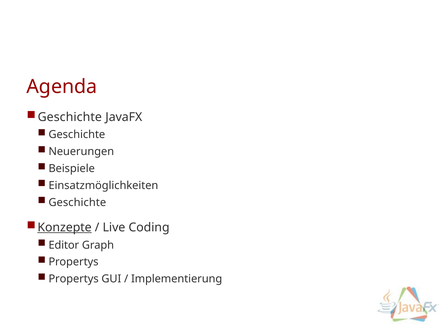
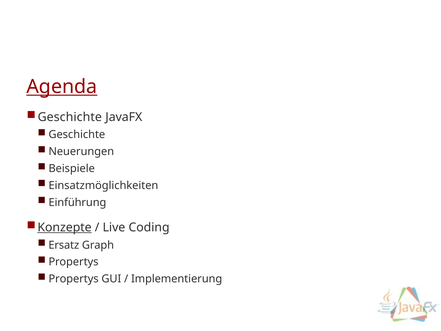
Agenda underline: none -> present
Geschichte at (77, 202): Geschichte -> Einführung
Editor: Editor -> Ersatz
